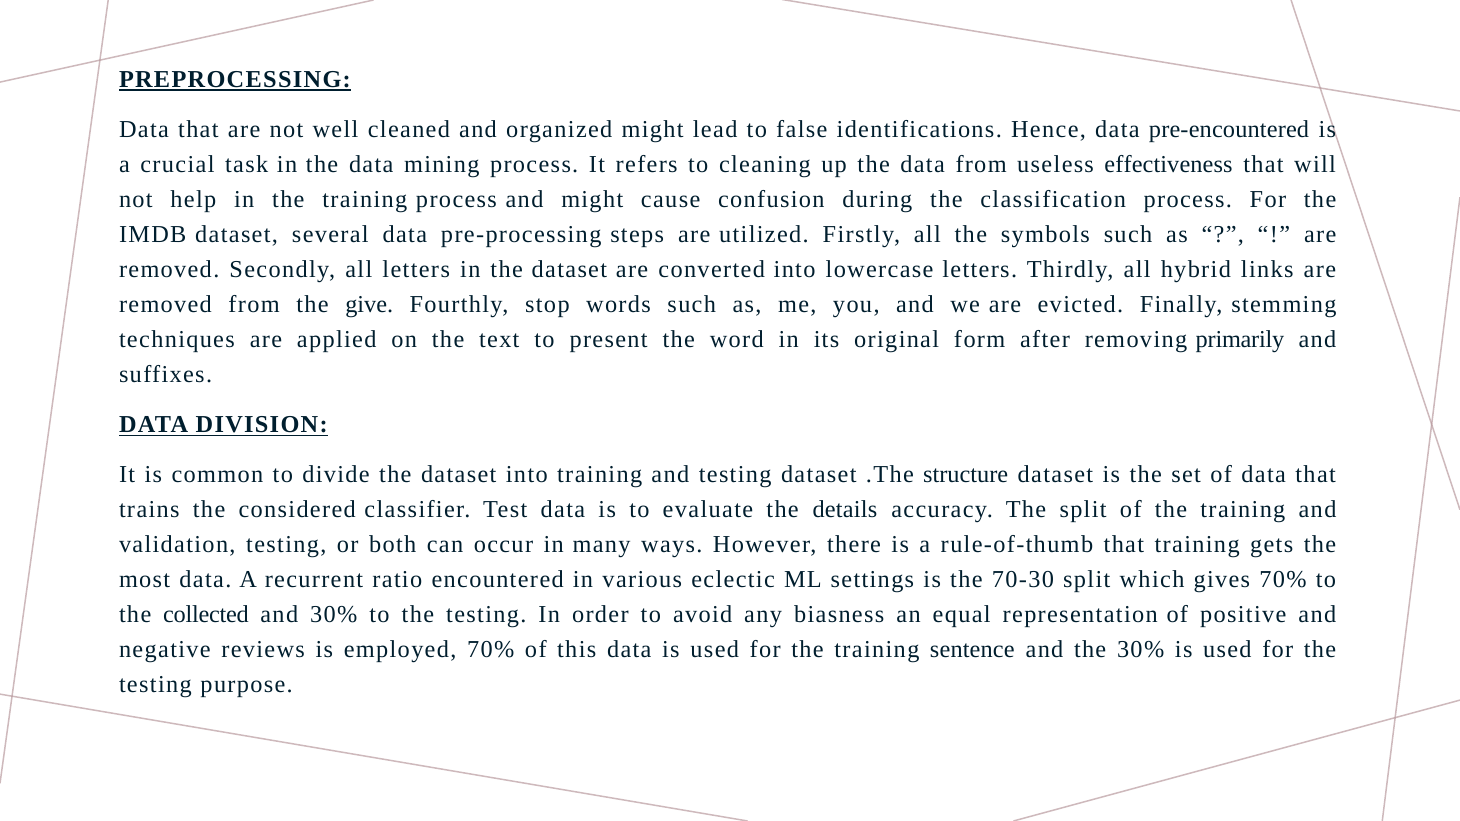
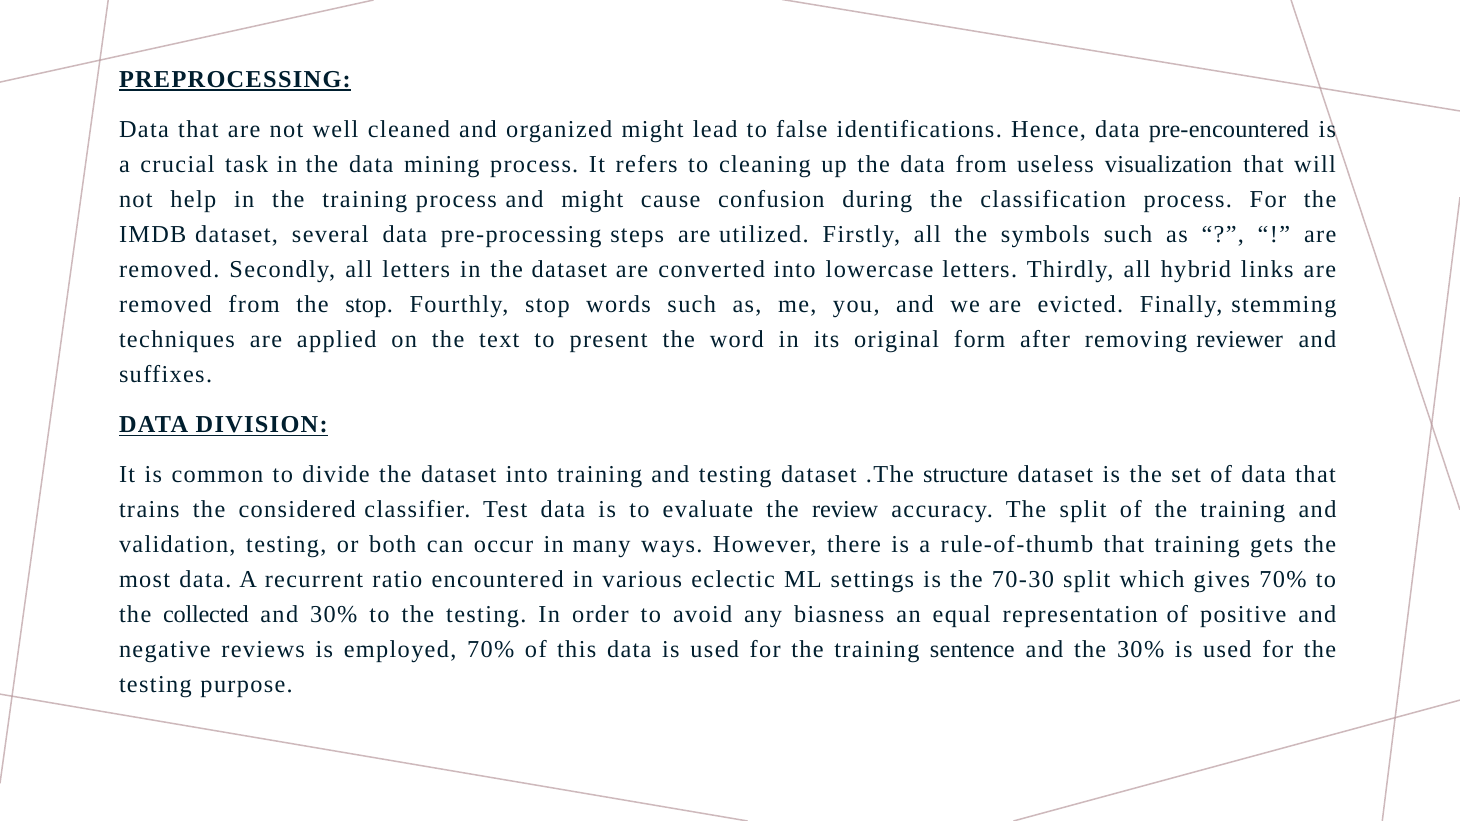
effectiveness: effectiveness -> visualization
the give: give -> stop
primarily: primarily -> reviewer
details: details -> review
